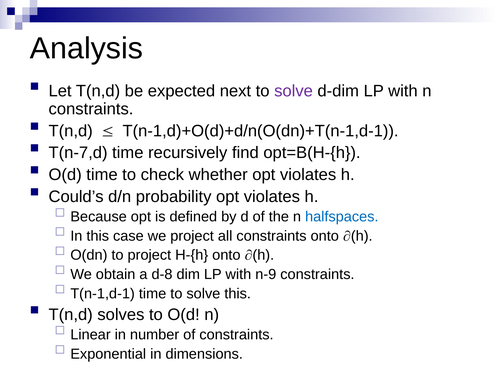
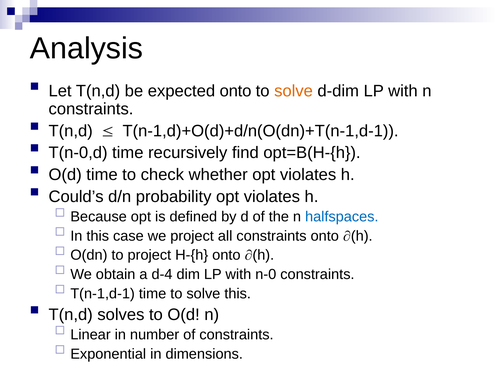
expected next: next -> onto
solve at (294, 91) colour: purple -> orange
T(n-7,d: T(n-7,d -> T(n-0,d
d-8: d-8 -> d-4
n-9: n-9 -> n-0
